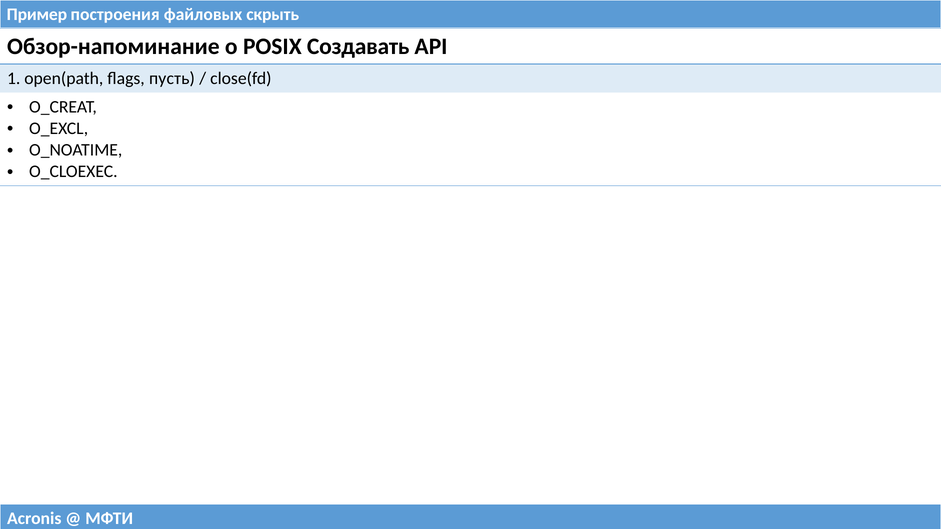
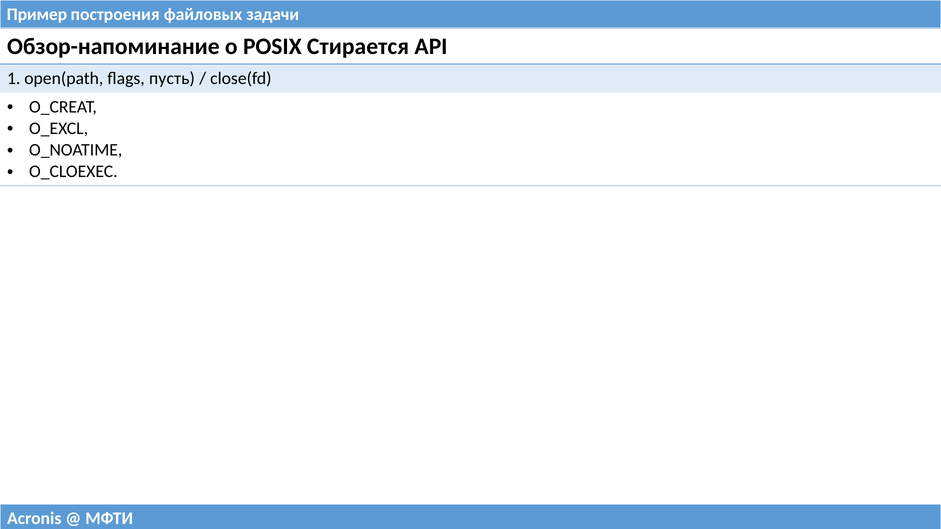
скрыть: скрыть -> задачи
Создавать: Создавать -> Стирается
